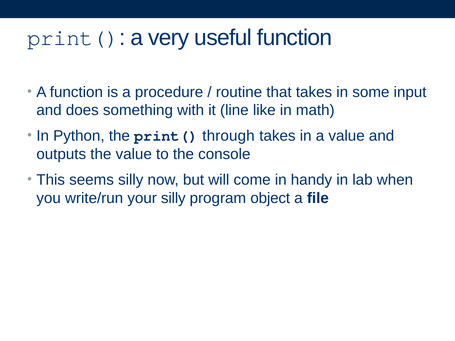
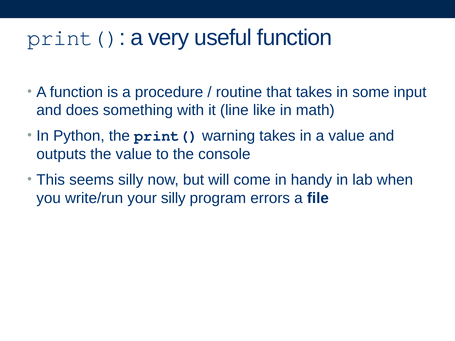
through: through -> warning
object: object -> errors
